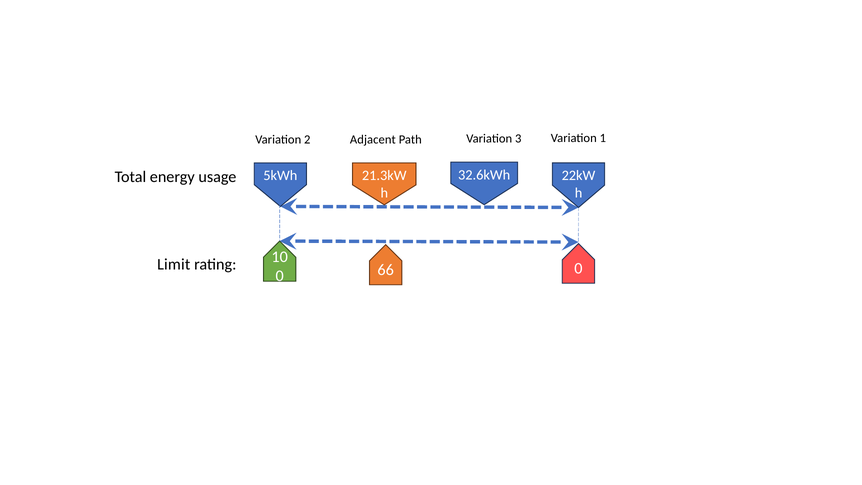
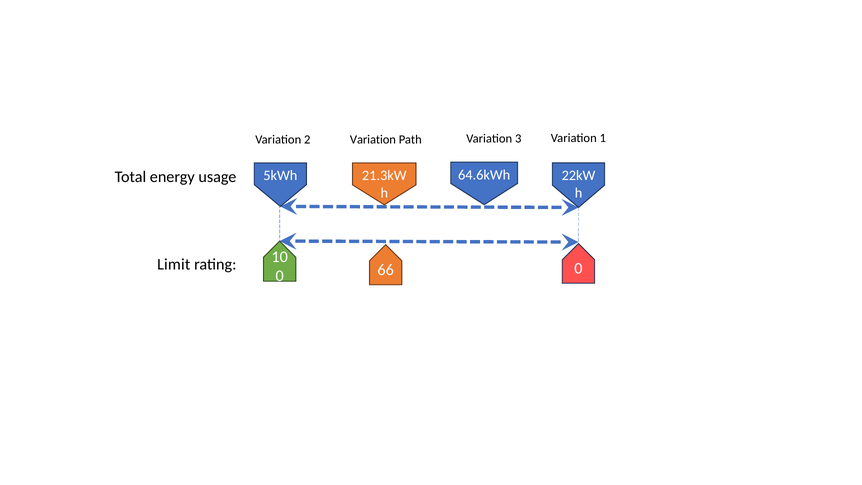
Adjacent at (373, 140): Adjacent -> Variation
32.6kWh: 32.6kWh -> 64.6kWh
